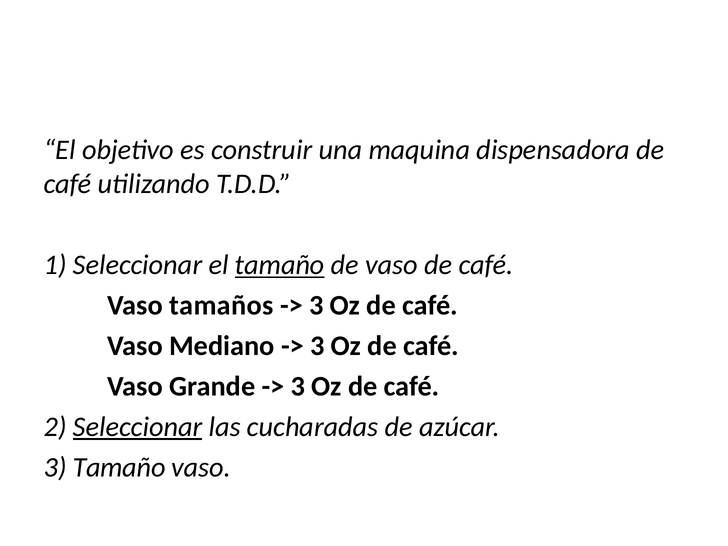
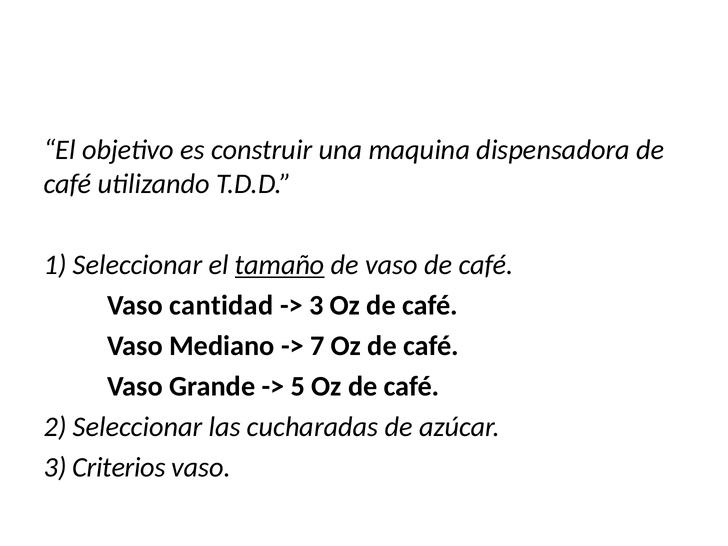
tamaños: tamaños -> cantidad
3 at (317, 346): 3 -> 7
3 at (298, 386): 3 -> 5
Seleccionar at (138, 427) underline: present -> none
3 Tamaño: Tamaño -> Criterios
